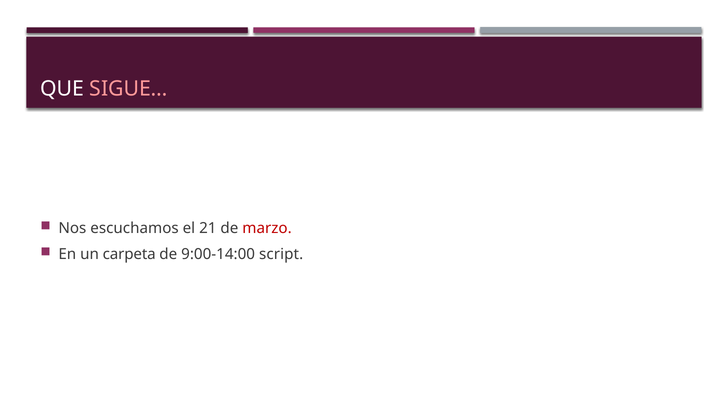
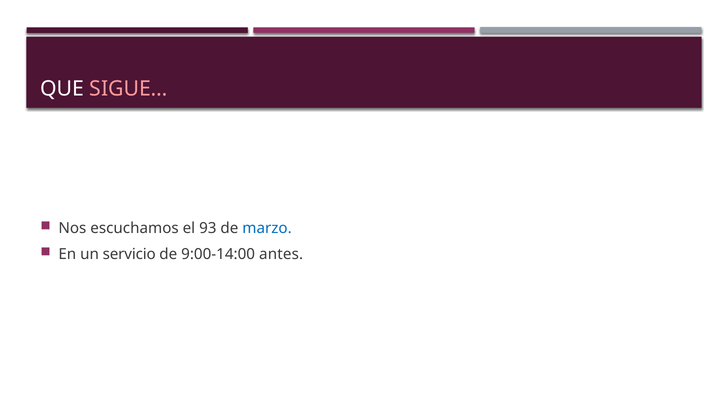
21: 21 -> 93
marzo colour: red -> blue
carpeta: carpeta -> servicio
script: script -> antes
